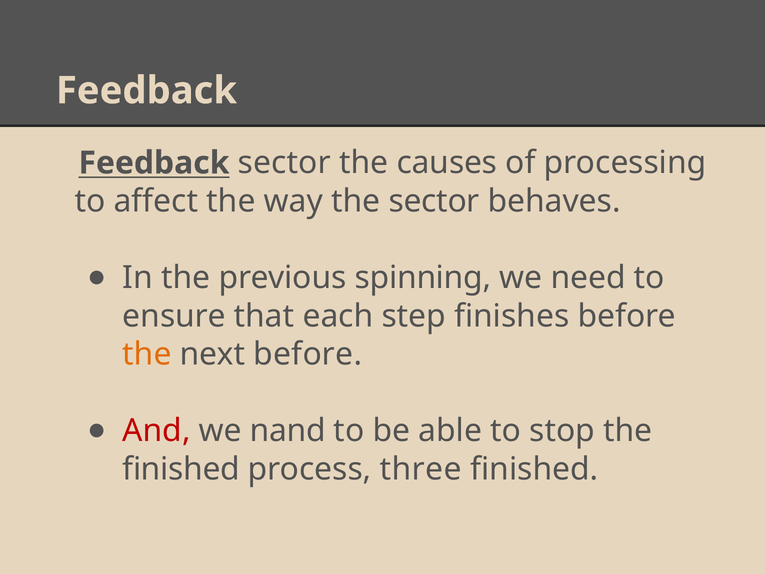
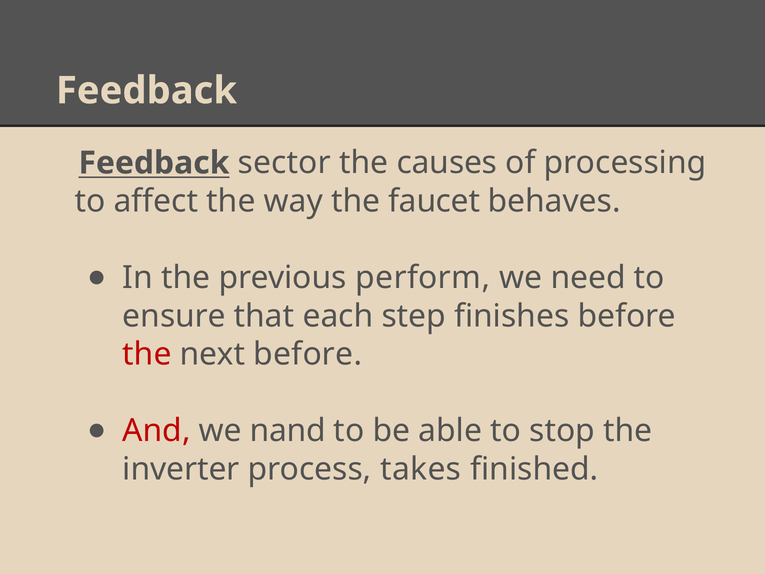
the sector: sector -> faucet
spinning: spinning -> perform
the at (147, 354) colour: orange -> red
finished at (181, 469): finished -> inverter
three: three -> takes
